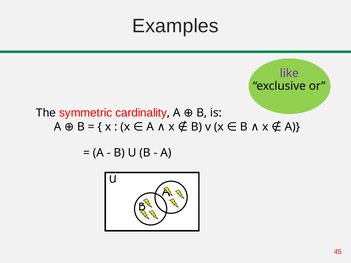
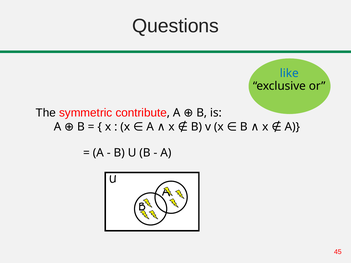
Examples: Examples -> Questions
like colour: purple -> blue
cardinality: cardinality -> contribute
